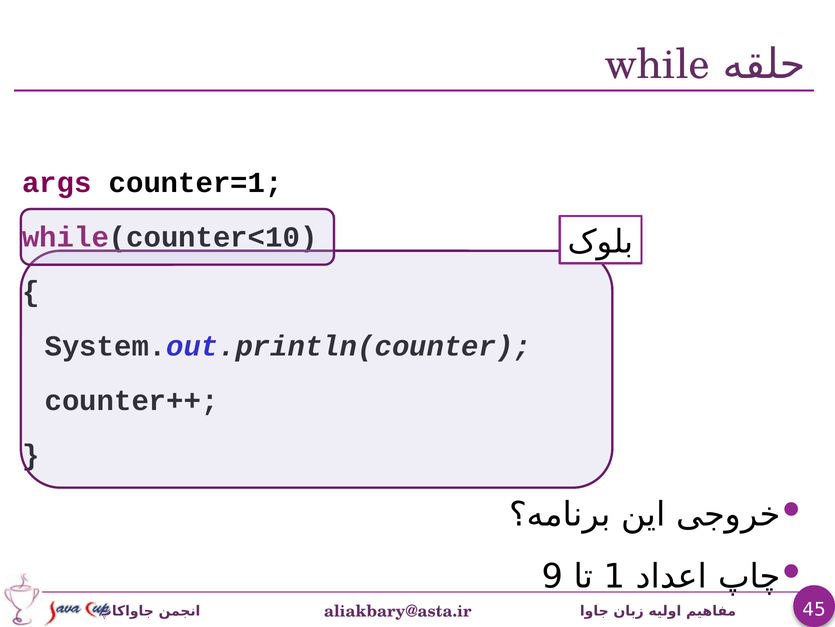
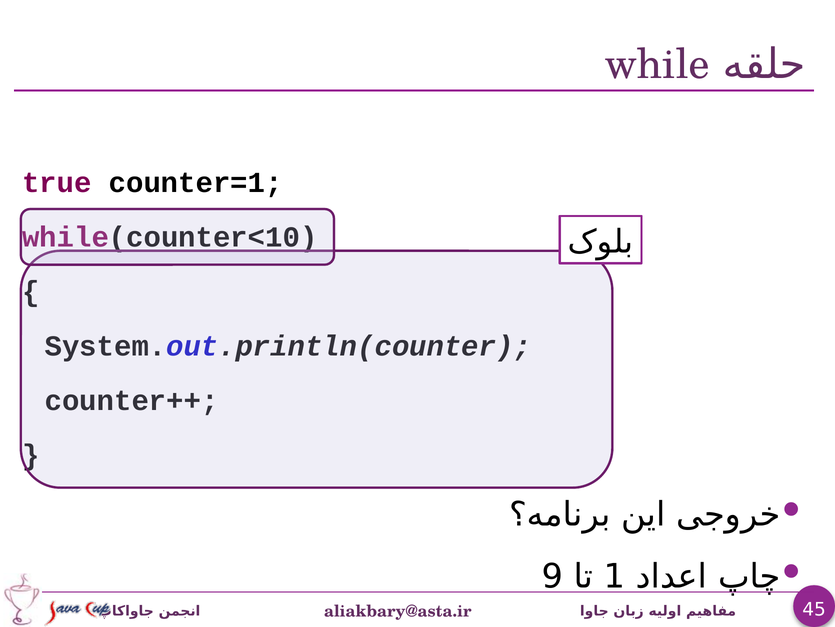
args: args -> true
